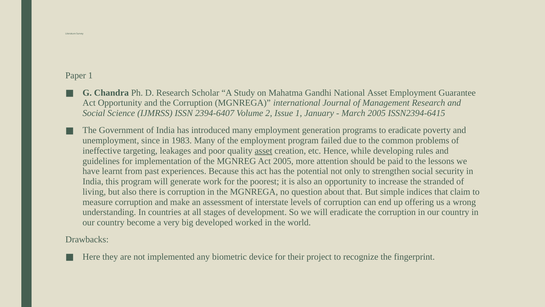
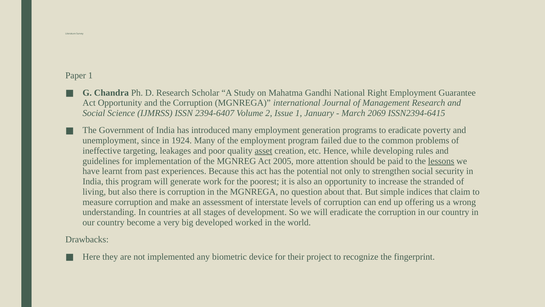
National Asset: Asset -> Right
March 2005: 2005 -> 2069
1983: 1983 -> 1924
lessons underline: none -> present
